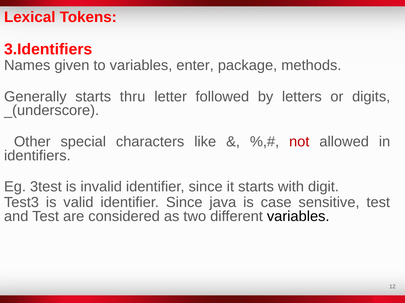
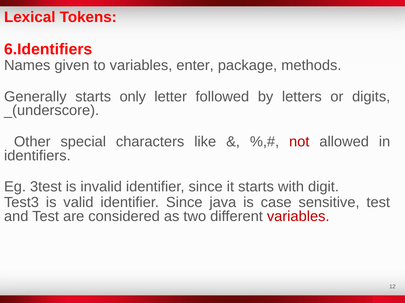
3.Identifiers: 3.Identifiers -> 6.Identifiers
thru: thru -> only
variables at (298, 217) colour: black -> red
